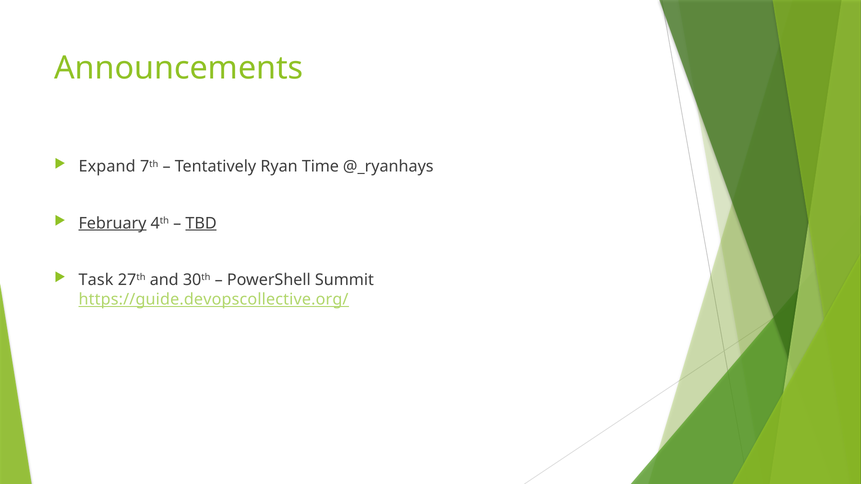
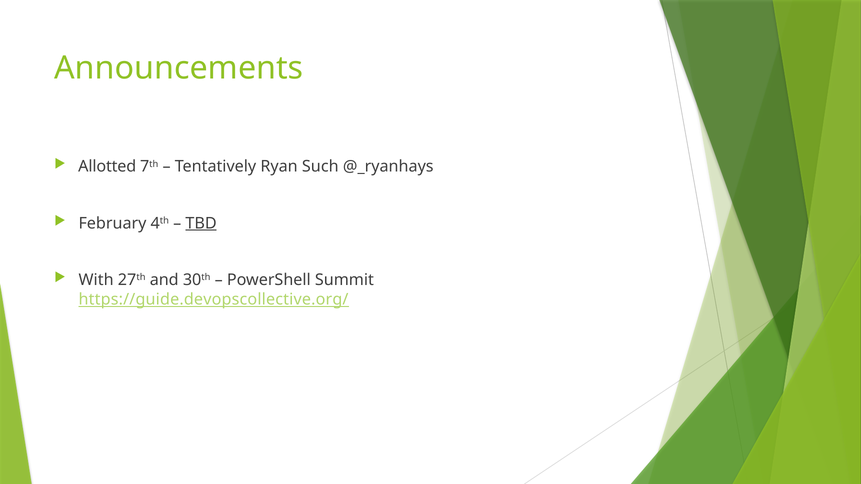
Expand: Expand -> Allotted
Time: Time -> Such
February underline: present -> none
Task: Task -> With
